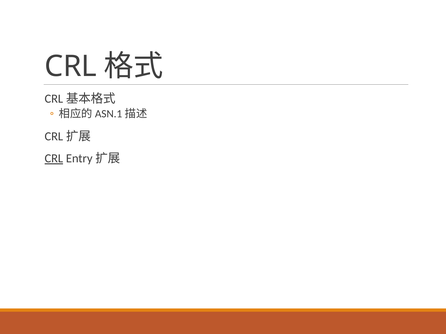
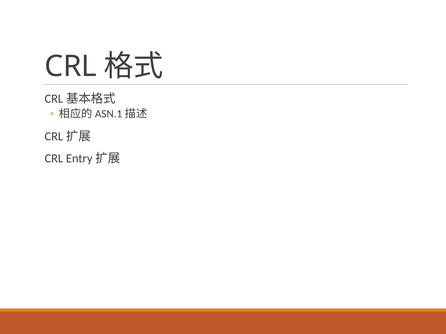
CRL at (54, 159) underline: present -> none
